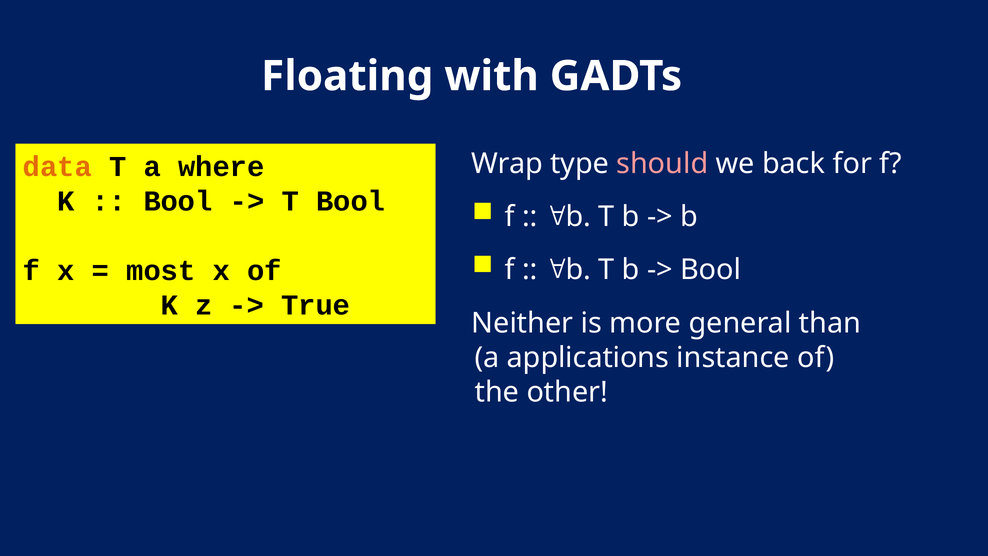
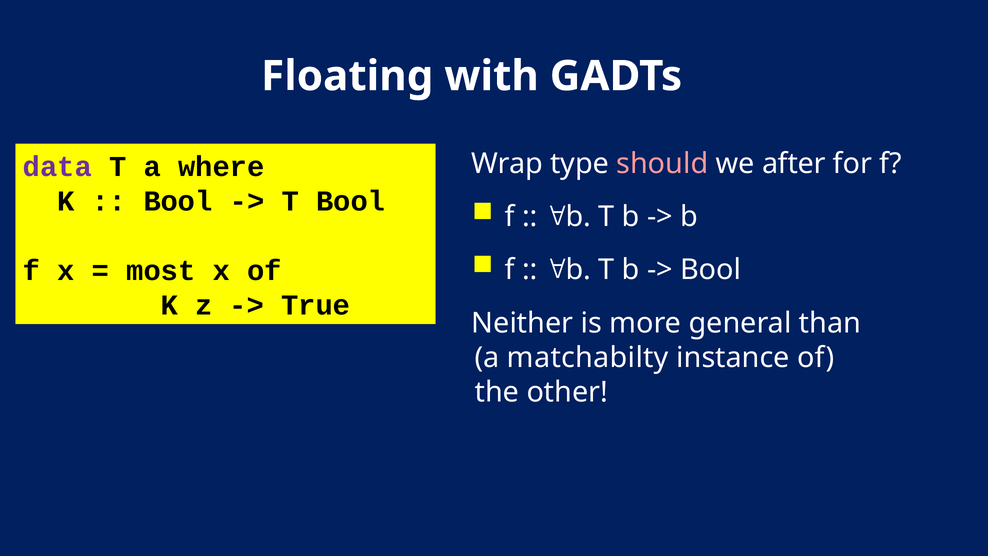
back: back -> after
data colour: orange -> purple
applications: applications -> matchabilty
